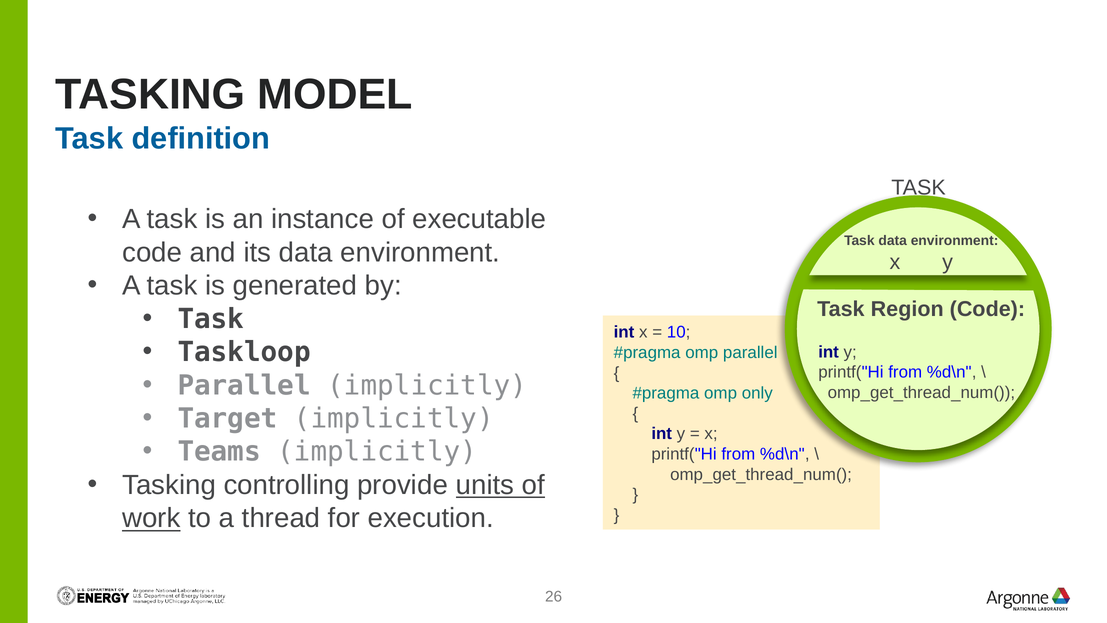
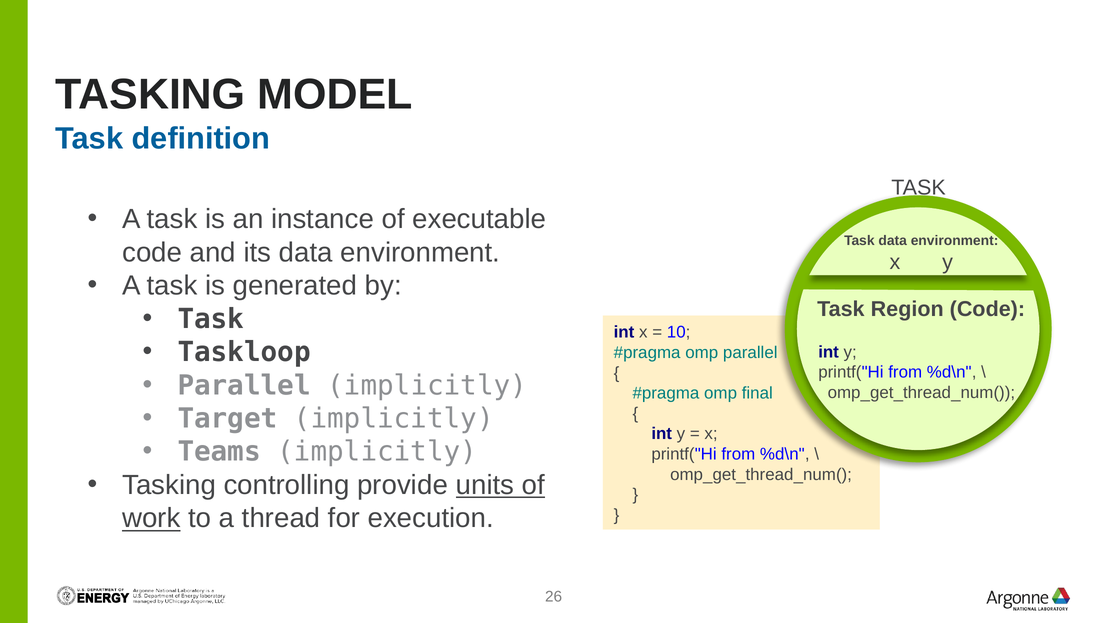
only: only -> final
